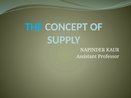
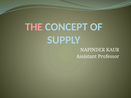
THE colour: light blue -> pink
